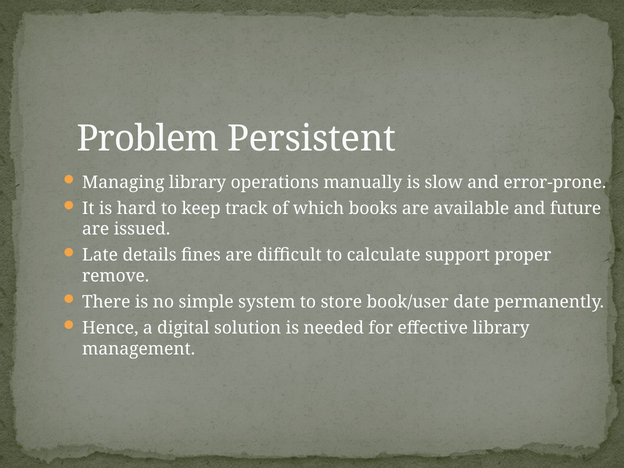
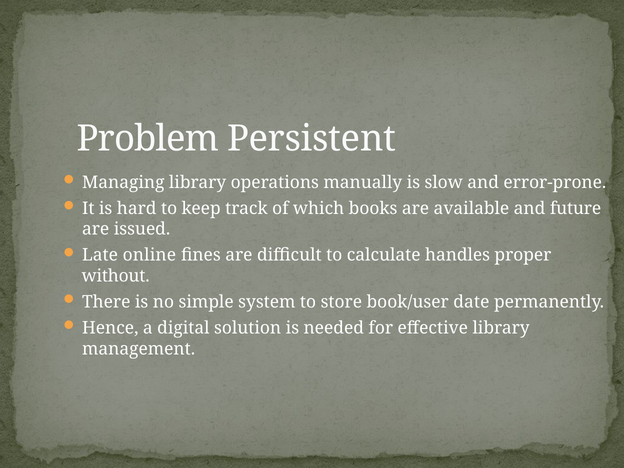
details: details -> online
support: support -> handles
remove: remove -> without
